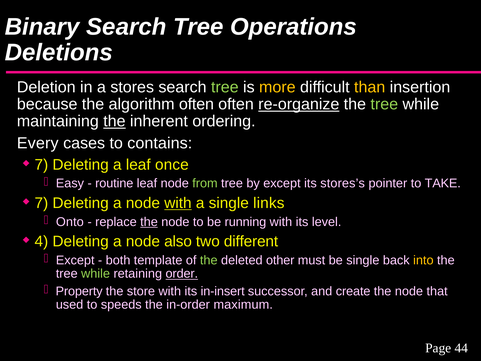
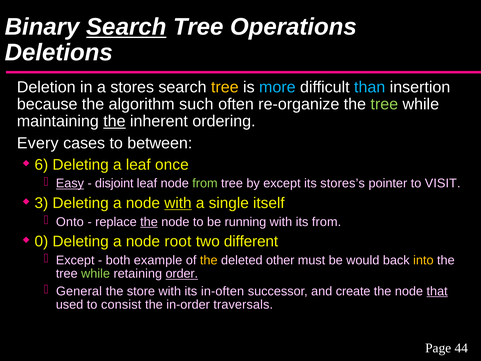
Search at (126, 27) underline: none -> present
tree at (225, 87) colour: light green -> yellow
more colour: yellow -> light blue
than colour: yellow -> light blue
algorithm often: often -> such
re-organize underline: present -> none
contains: contains -> between
7 at (41, 165): 7 -> 6
Easy underline: none -> present
routine: routine -> disjoint
TAKE: TAKE -> VISIT
7 at (41, 203): 7 -> 3
links: links -> itself
its level: level -> from
4: 4 -> 0
also: also -> root
template: template -> example
the at (209, 260) colour: light green -> yellow
be single: single -> would
Property: Property -> General
in-insert: in-insert -> in-often
that underline: none -> present
speeds: speeds -> consist
maximum: maximum -> traversals
